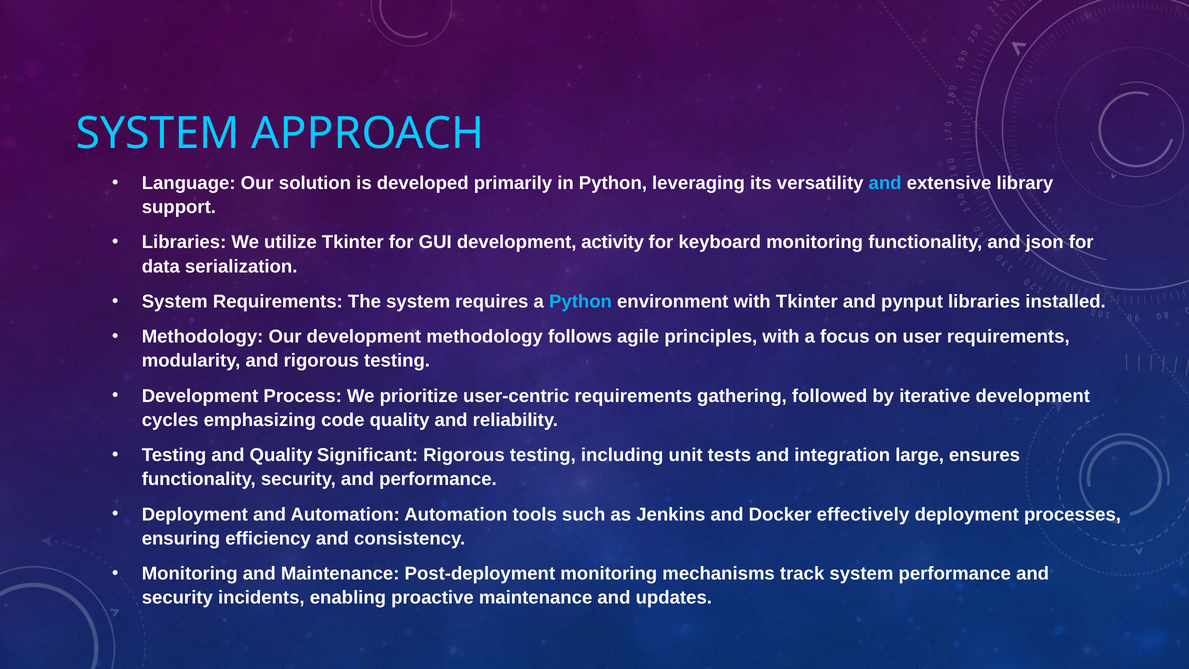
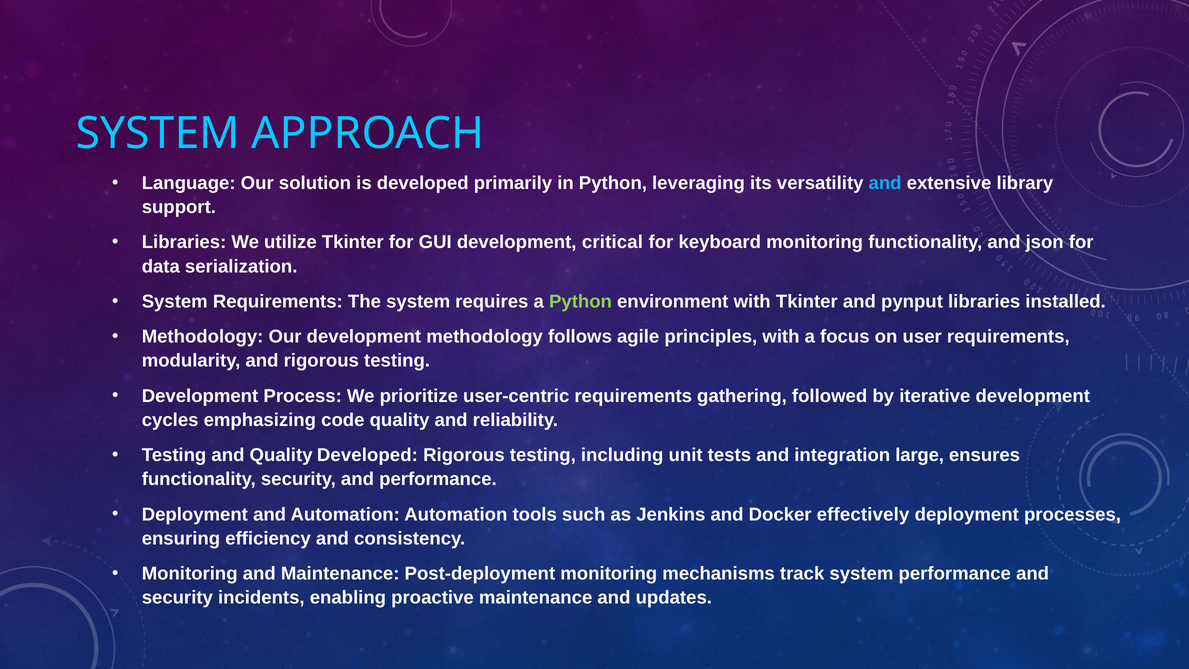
activity: activity -> critical
Python at (581, 301) colour: light blue -> light green
Quality Significant: Significant -> Developed
